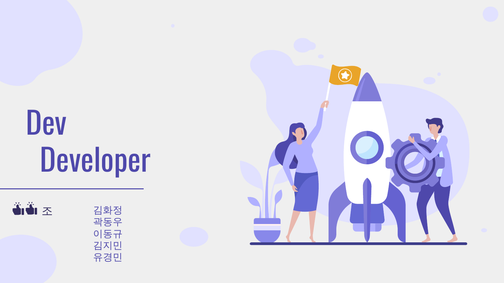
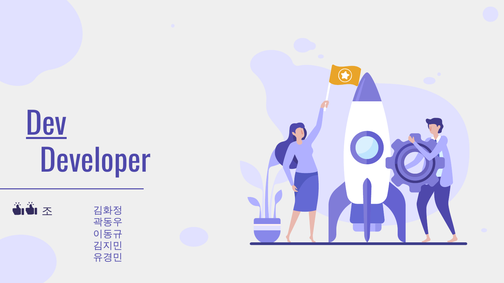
Dev underline: none -> present
